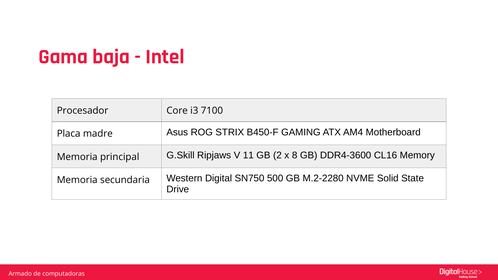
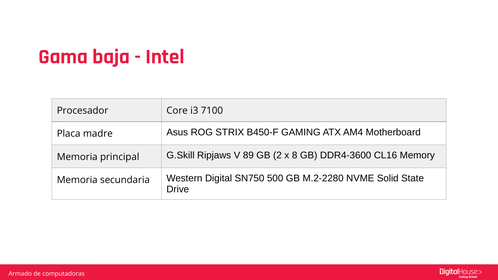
11: 11 -> 89
